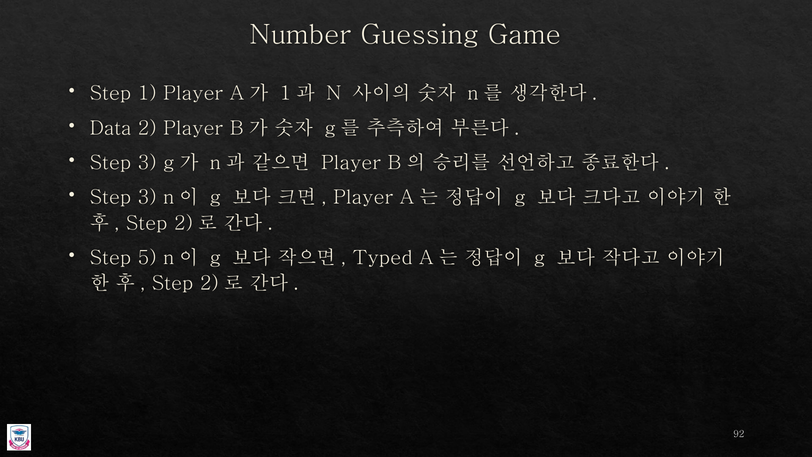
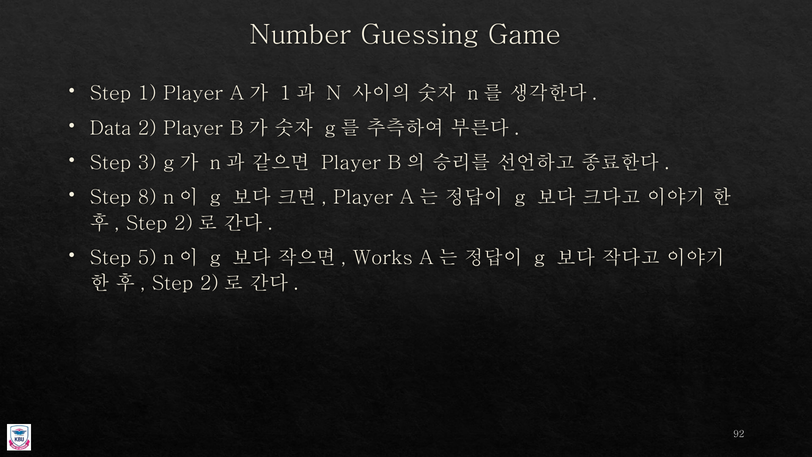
3 at (147, 197): 3 -> 8
Typed: Typed -> Works
